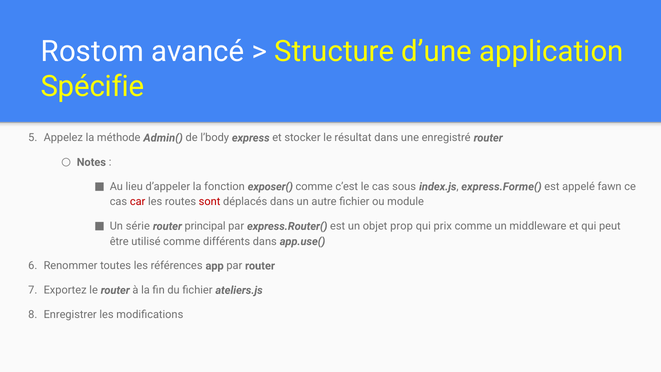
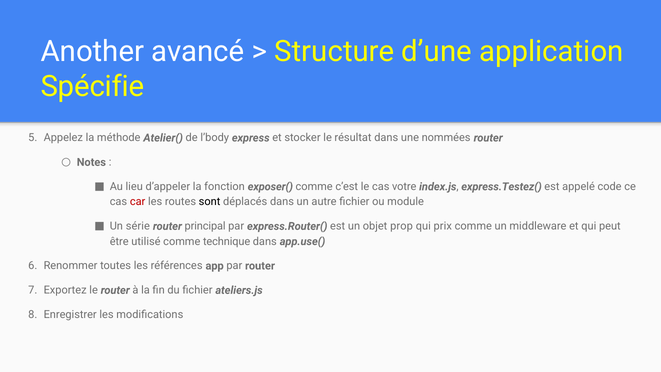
Rostom: Rostom -> Another
Admin(: Admin( -> Atelier(
enregistré: enregistré -> nommées
sous: sous -> votre
express.Forme(: express.Forme( -> express.Testez(
fawn: fawn -> code
sont colour: red -> black
différents: différents -> technique
